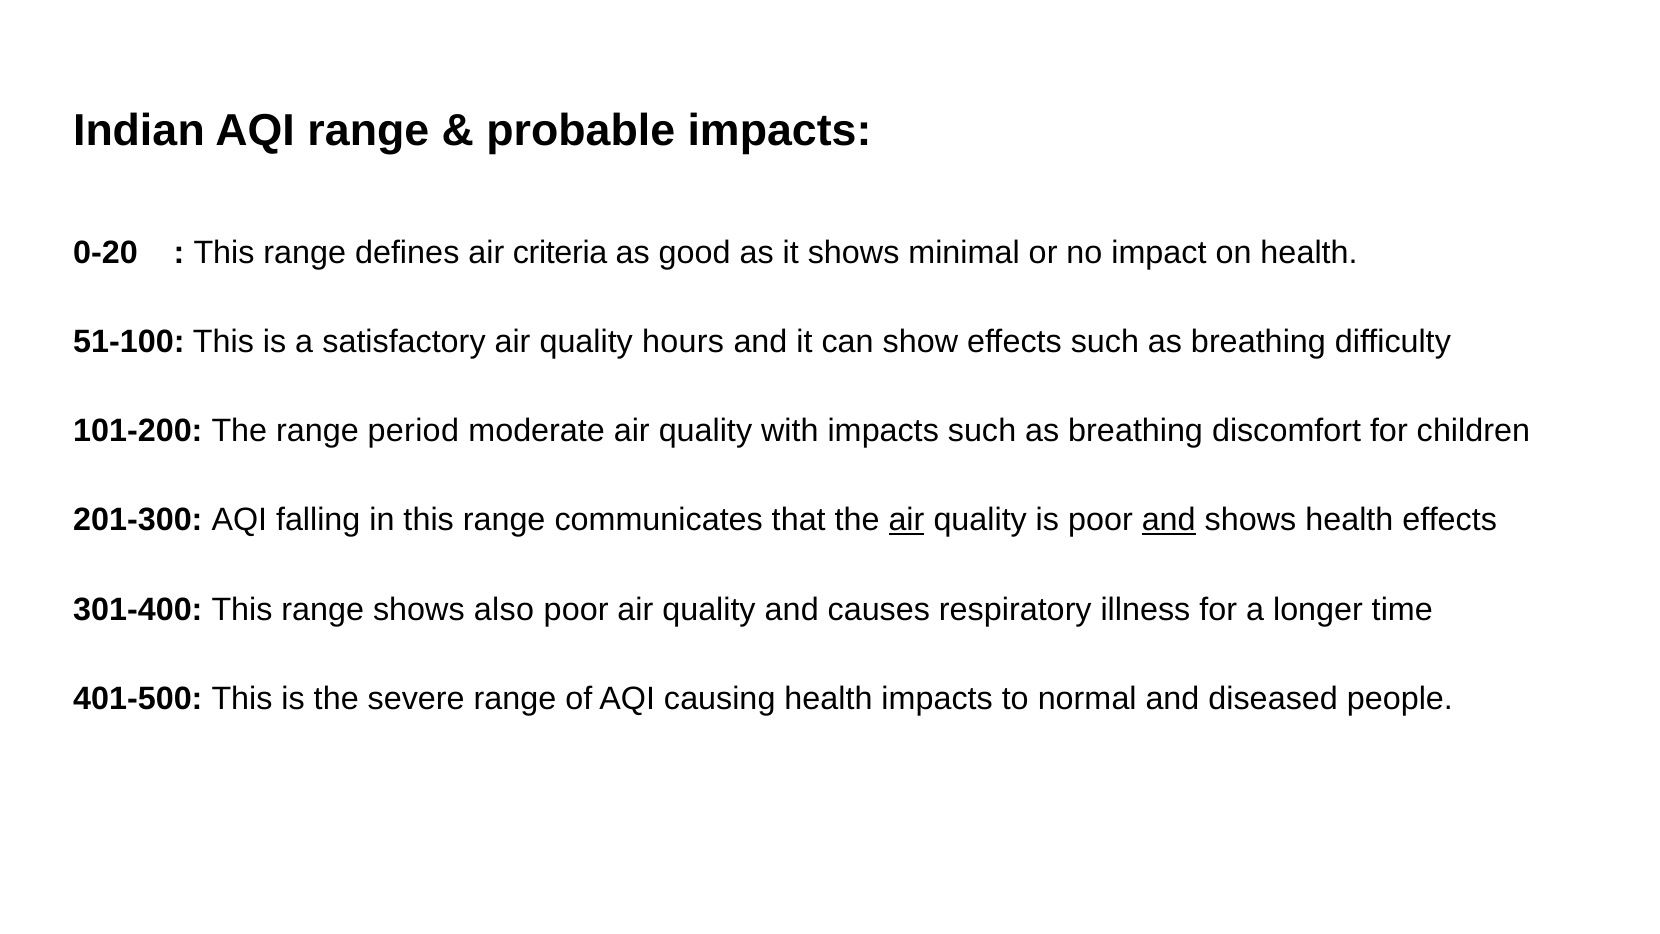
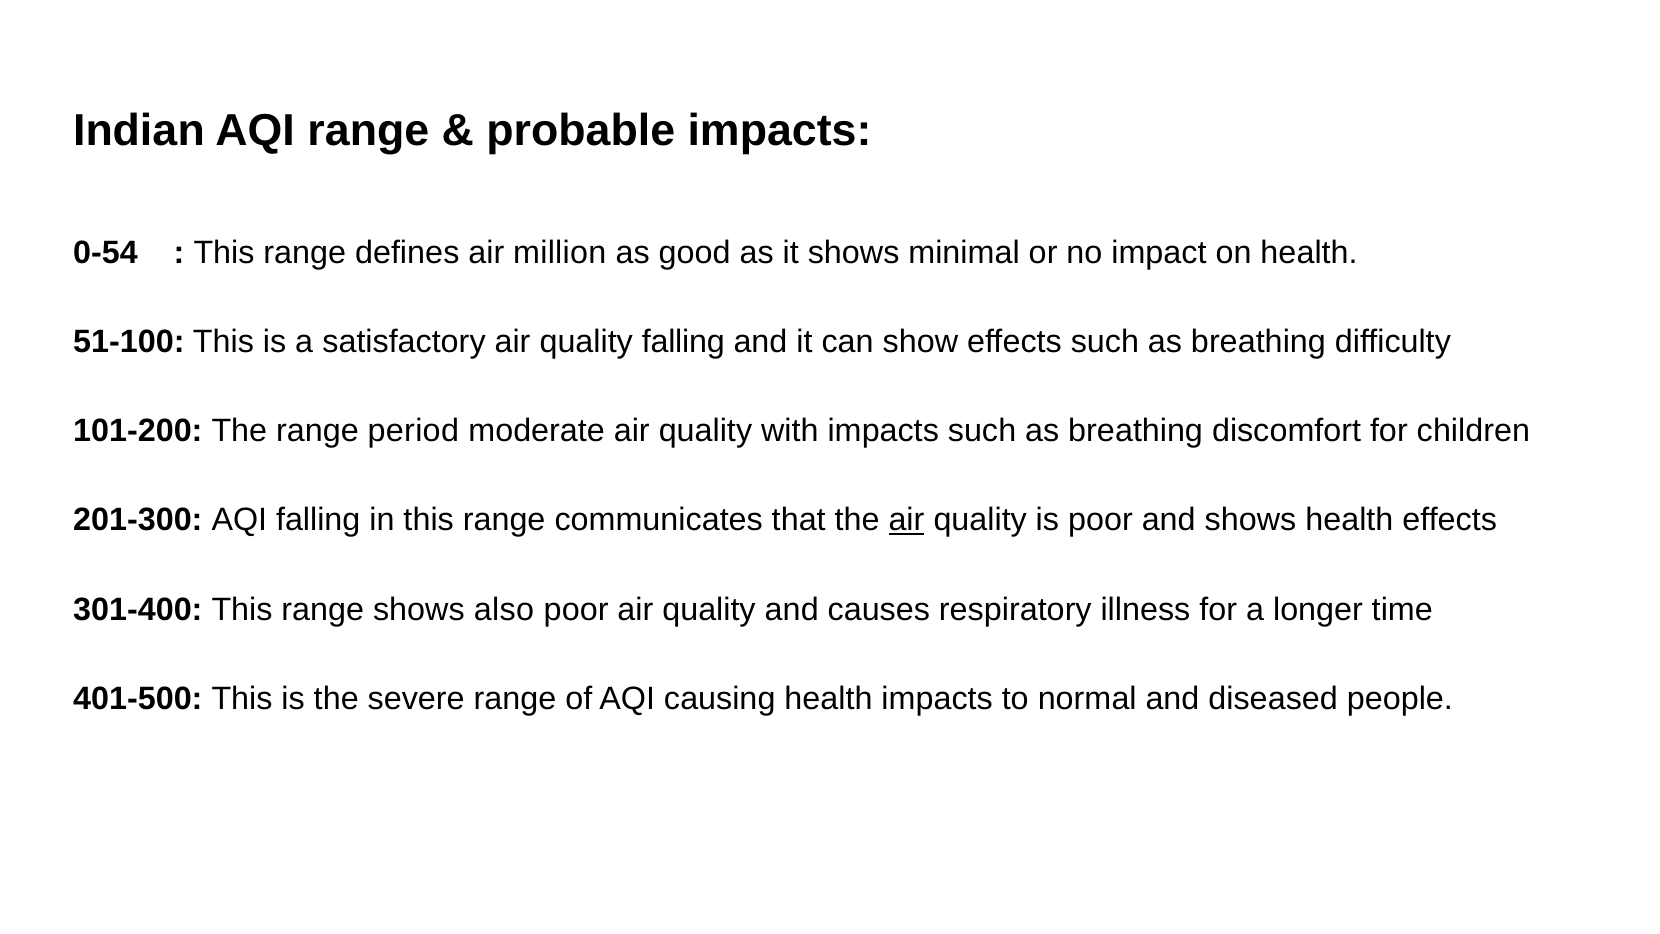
0-20: 0-20 -> 0-54
criteria: criteria -> million
quality hours: hours -> falling
and at (1169, 520) underline: present -> none
